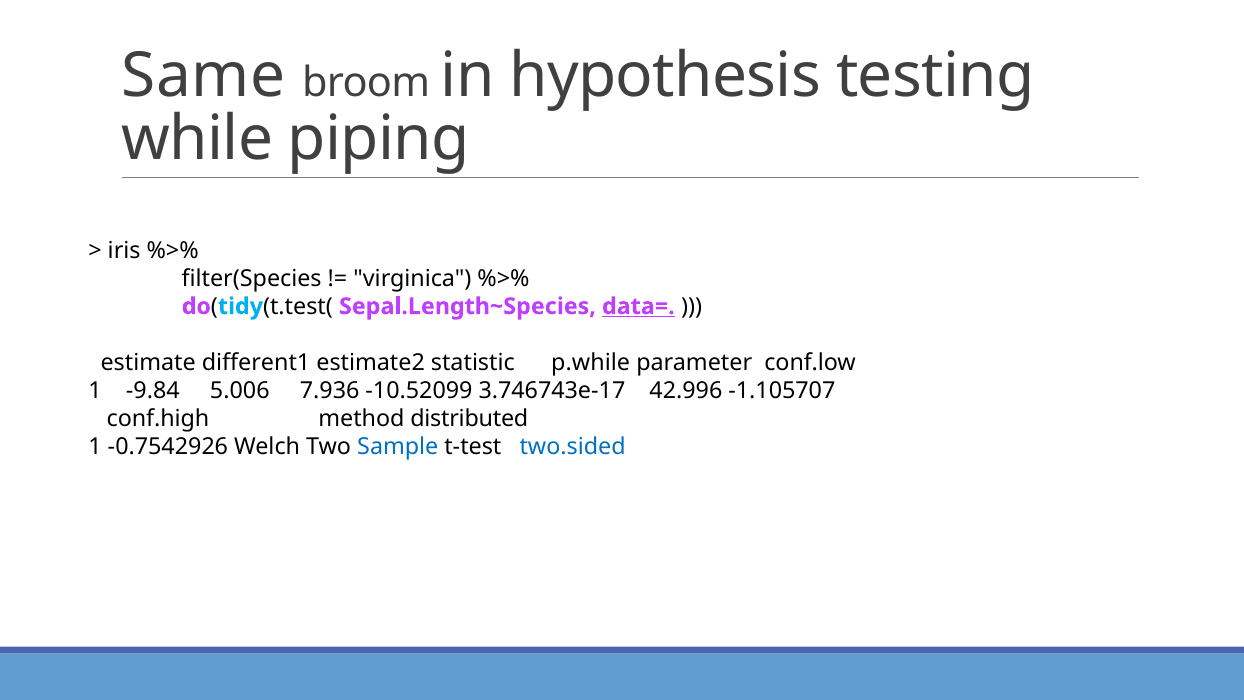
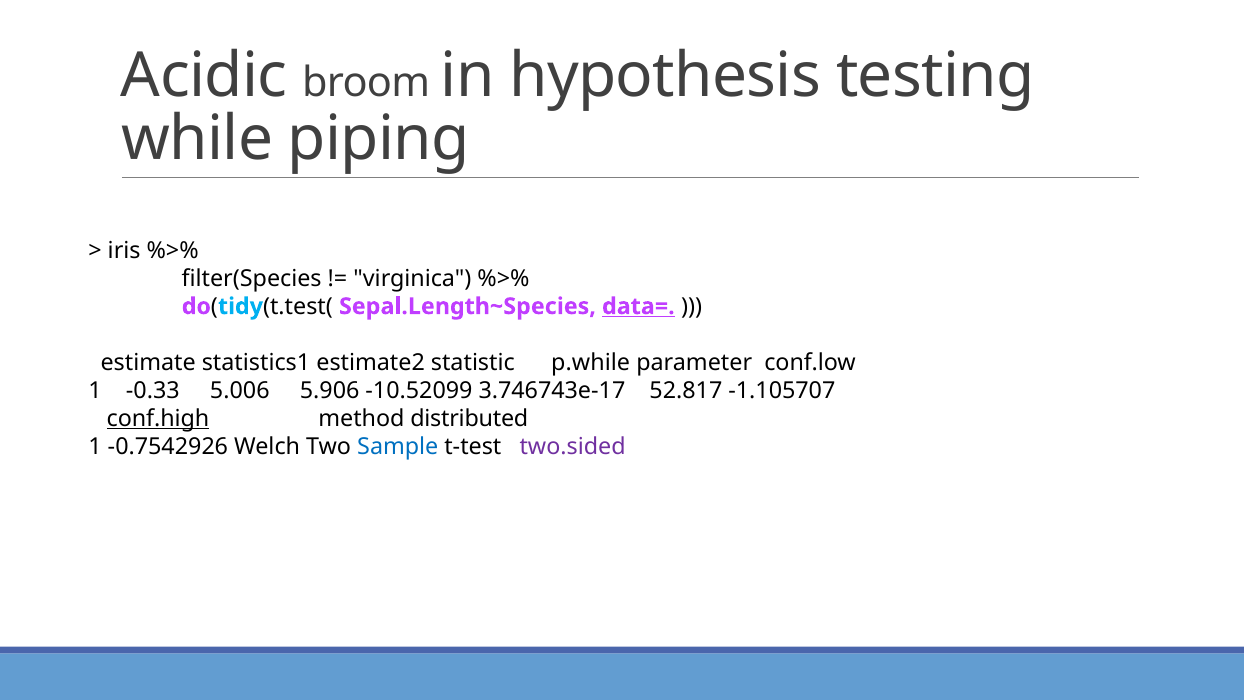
Same: Same -> Acidic
different1: different1 -> statistics1
-9.84: -9.84 -> -0.33
7.936: 7.936 -> 5.906
42.996: 42.996 -> 52.817
conf.high underline: none -> present
two.sided colour: blue -> purple
